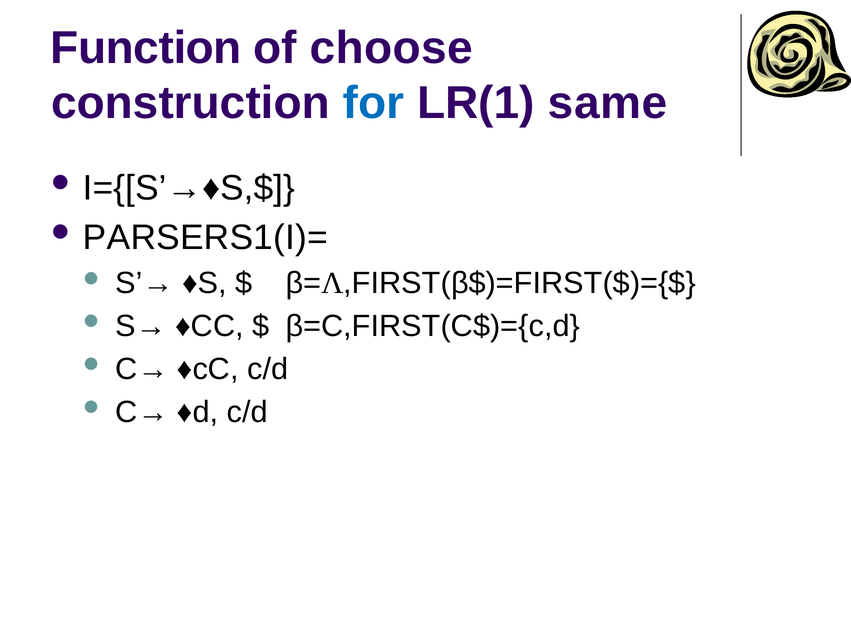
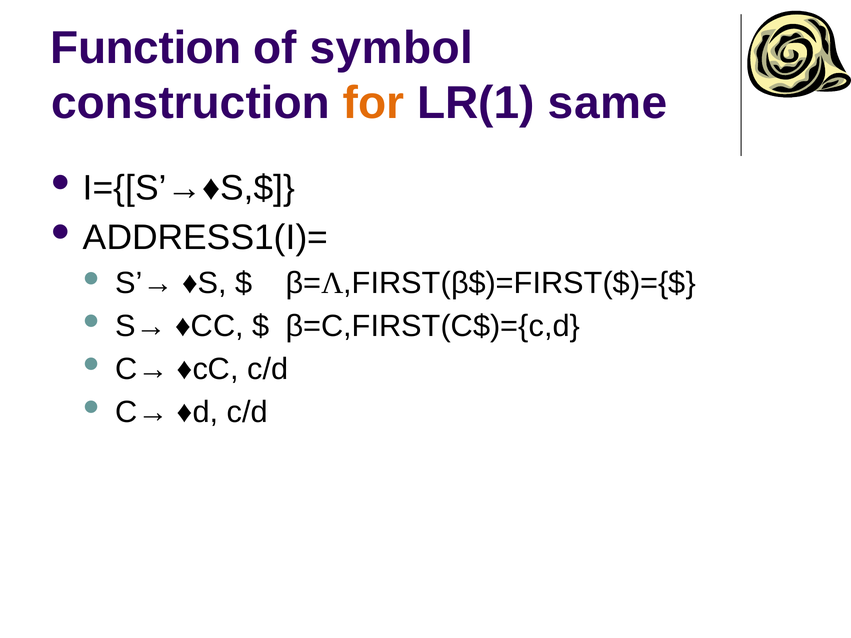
choose: choose -> symbol
for colour: blue -> orange
PARSERS1(I)=: PARSERS1(I)= -> ADDRESS1(I)=
